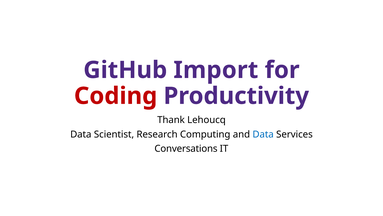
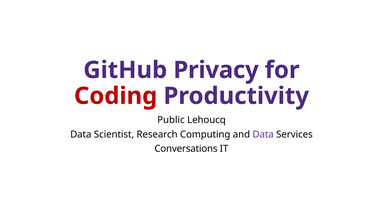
Import: Import -> Privacy
Thank: Thank -> Public
Data at (263, 134) colour: blue -> purple
